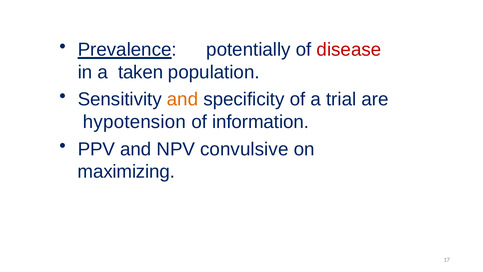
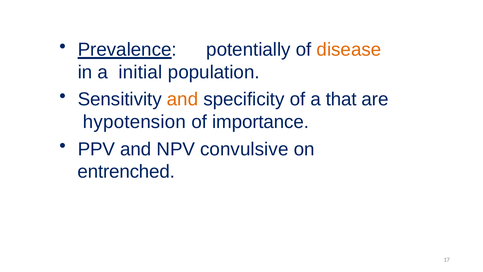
disease colour: red -> orange
taken: taken -> initial
trial: trial -> that
information: information -> importance
maximizing: maximizing -> entrenched
